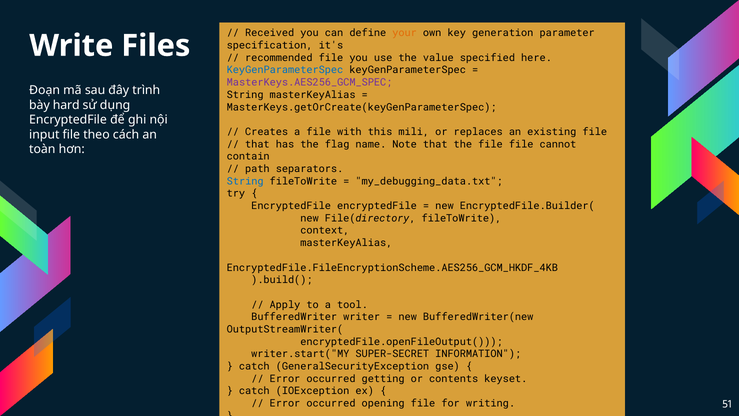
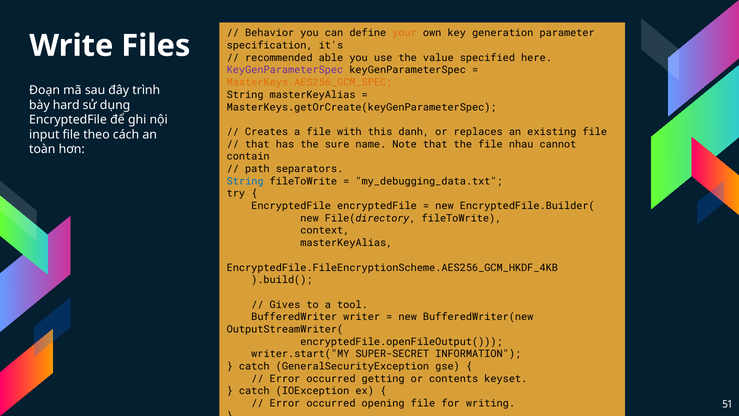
Received: Received -> Behavior
recommended file: file -> able
KeyGenParameterSpec at (285, 70) colour: blue -> purple
MasterKeys.AES256_GCM_SPEC colour: purple -> orange
mili: mili -> danh
flag: flag -> sure
file file: file -> nhau
Apply: Apply -> Gives
